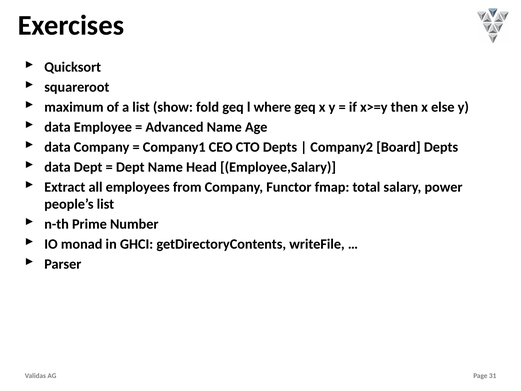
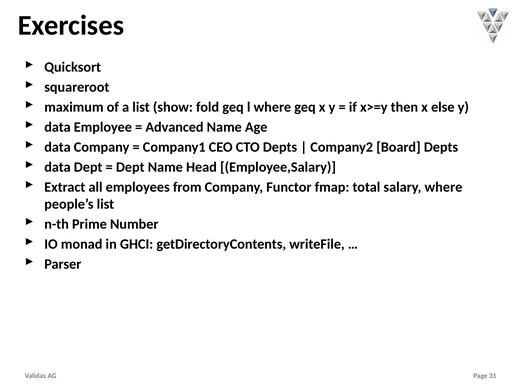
salary power: power -> where
